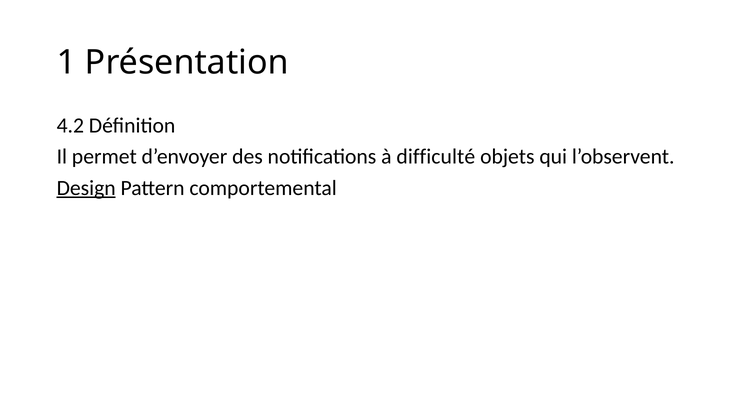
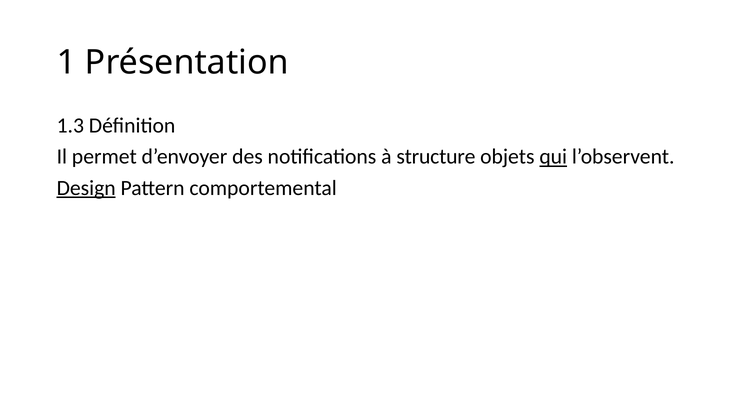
4.2: 4.2 -> 1.3
difficulté: difficulté -> structure
qui underline: none -> present
